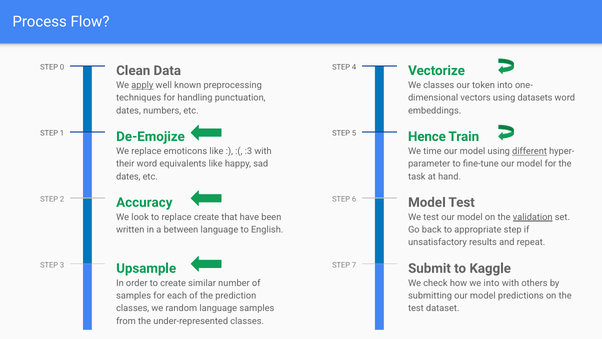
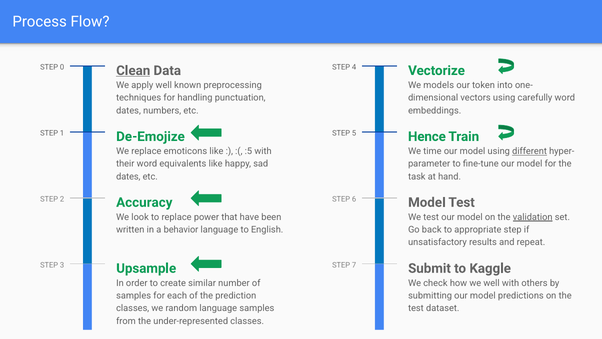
Clean underline: none -> present
apply underline: present -> none
We classes: classes -> models
datasets: datasets -> carefully
:3: :3 -> :5
replace create: create -> power
between: between -> behavior
we into: into -> well
